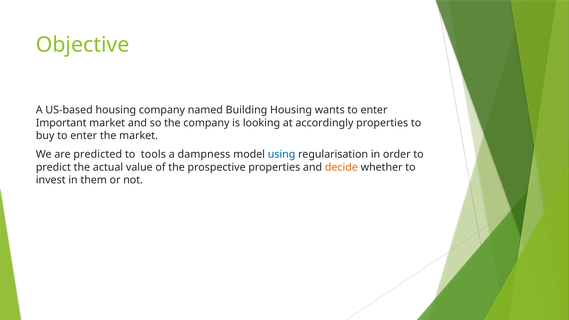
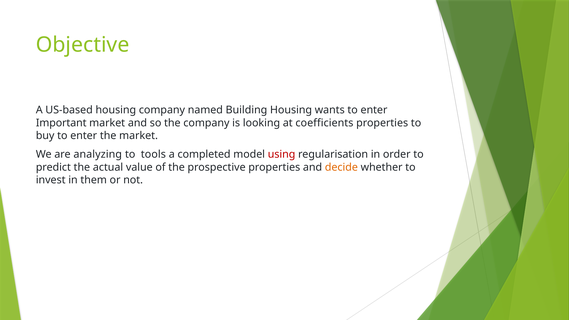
accordingly: accordingly -> coefficients
predicted: predicted -> analyzing
dampness: dampness -> completed
using colour: blue -> red
